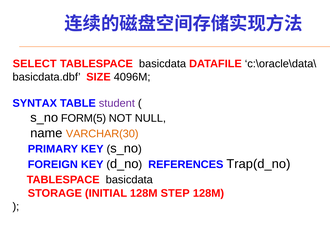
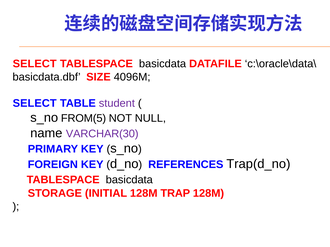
SYNTAX at (35, 103): SYNTAX -> SELECT
FORM(5: FORM(5 -> FROM(5
VARCHAR(30 colour: orange -> purple
STEP: STEP -> TRAP
